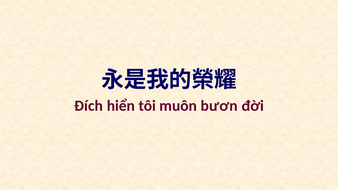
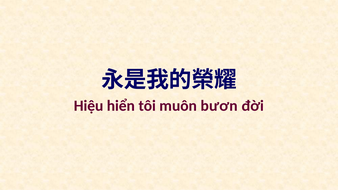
Đích: Đích -> Hiệu
